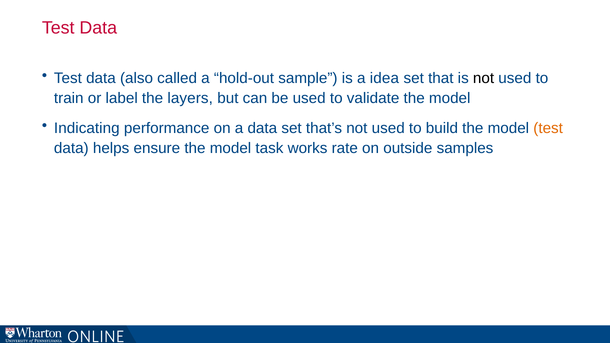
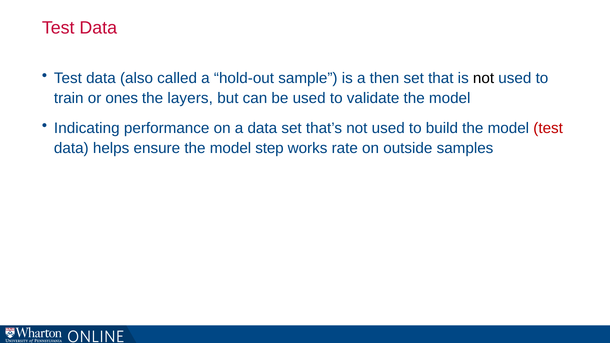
idea: idea -> then
label: label -> ones
test at (548, 128) colour: orange -> red
task: task -> step
